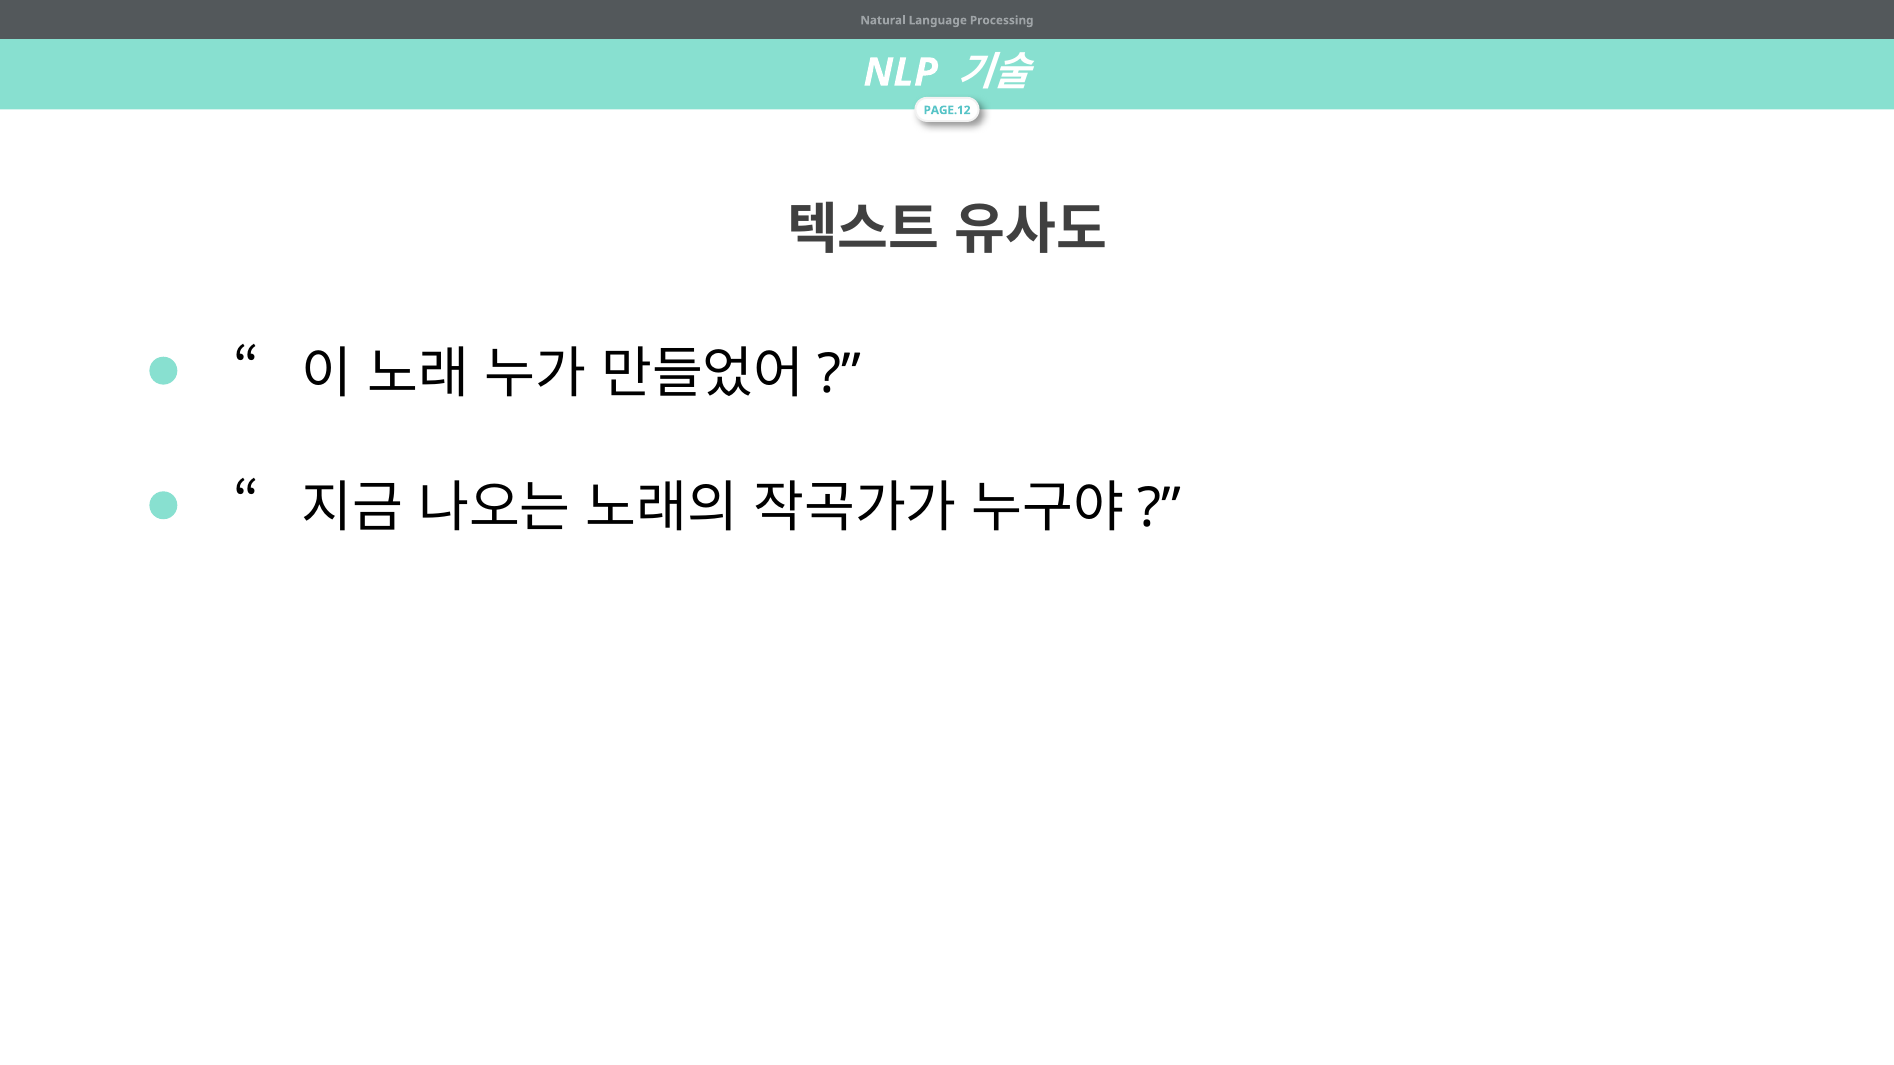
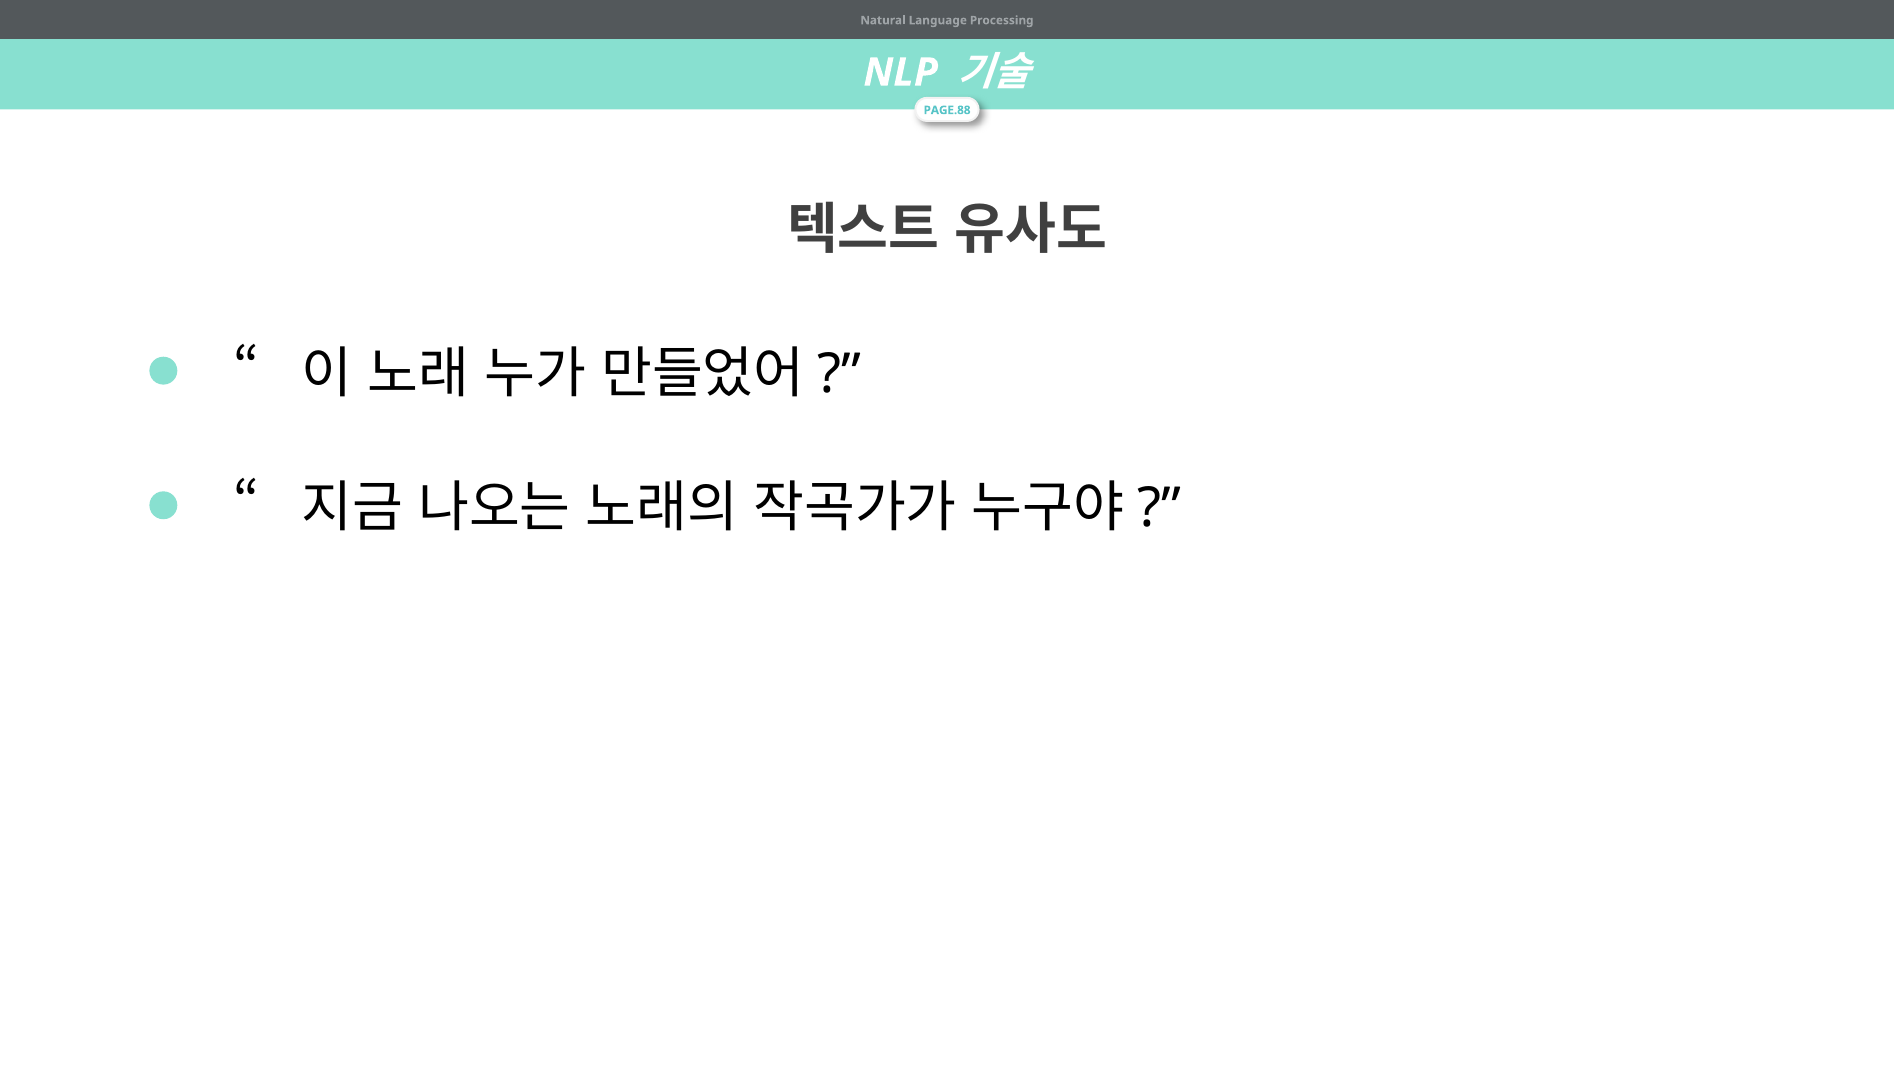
PAGE.12: PAGE.12 -> PAGE.88
